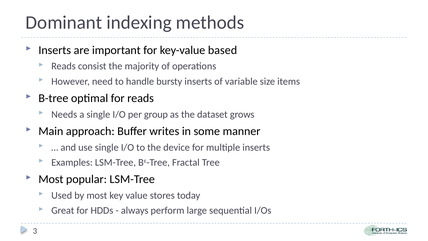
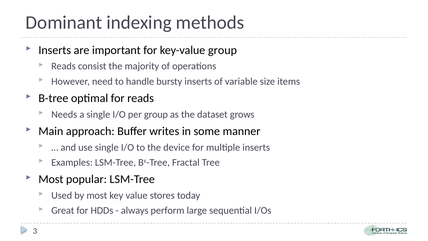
key-value based: based -> group
